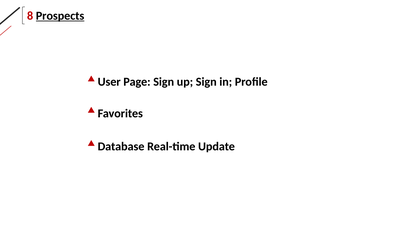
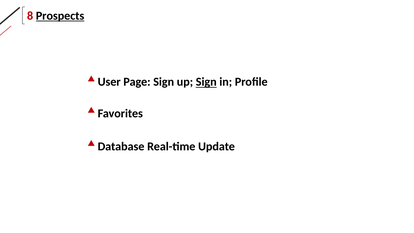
Sign at (206, 82) underline: none -> present
